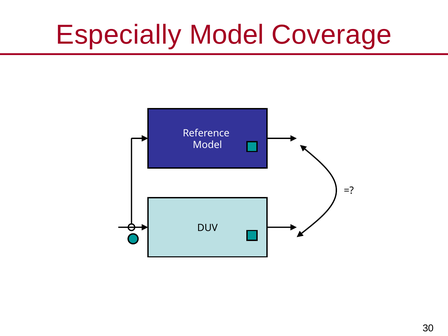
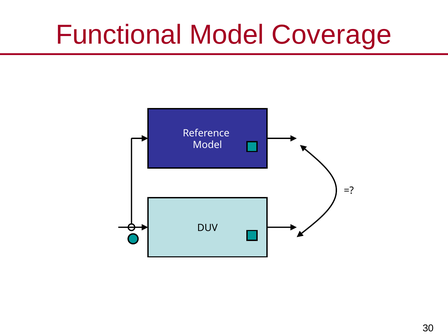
Especially: Especially -> Functional
